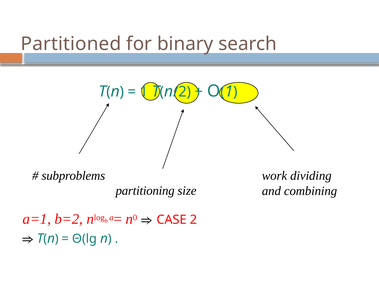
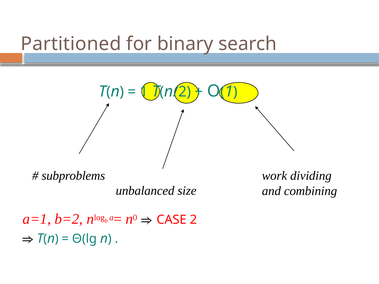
partitioning: partitioning -> unbalanced
